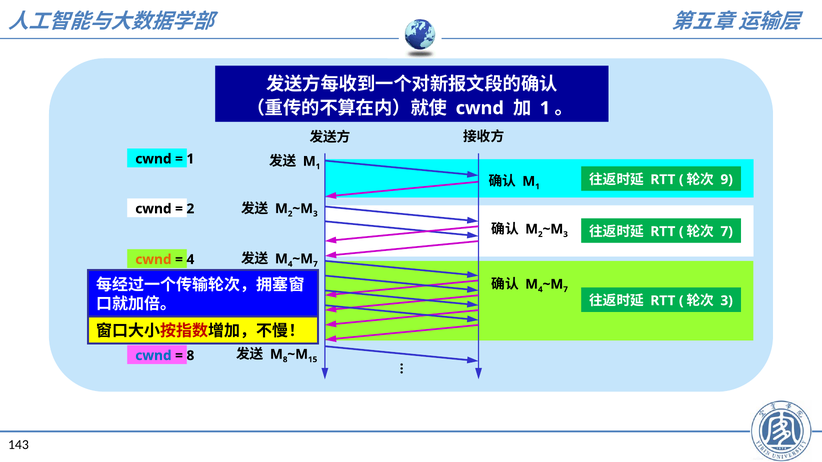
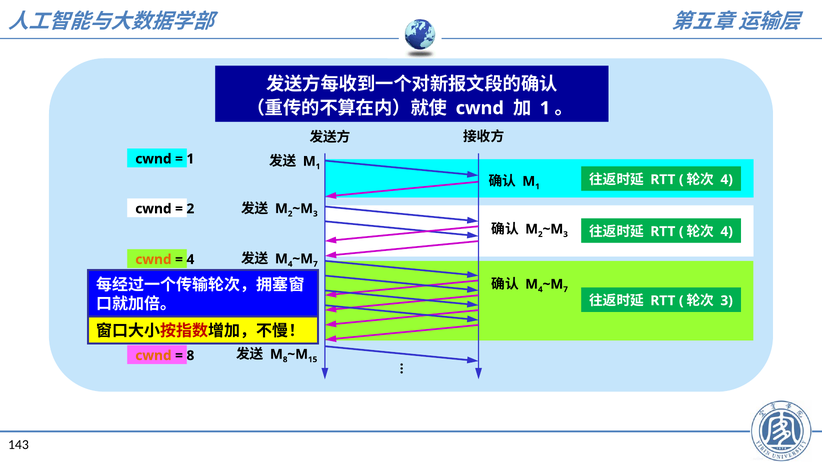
9 at (727, 180): 9 -> 4
7 at (727, 232): 7 -> 4
cwnd at (153, 356) colour: blue -> orange
